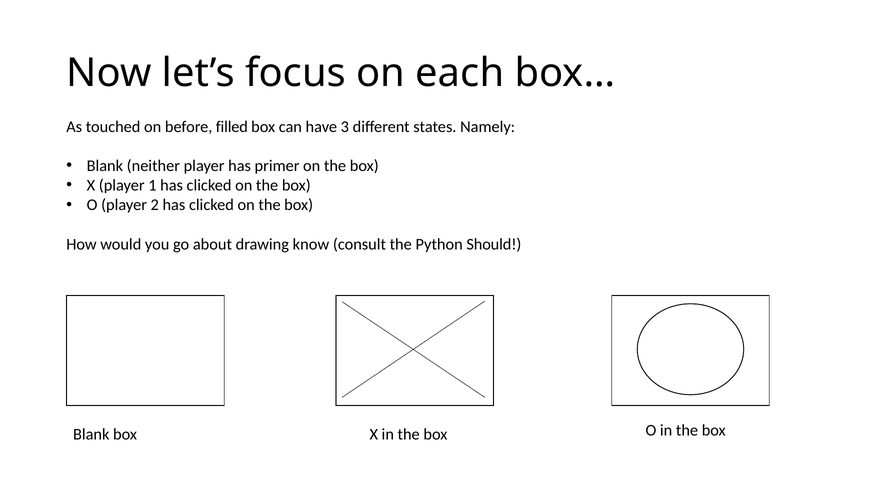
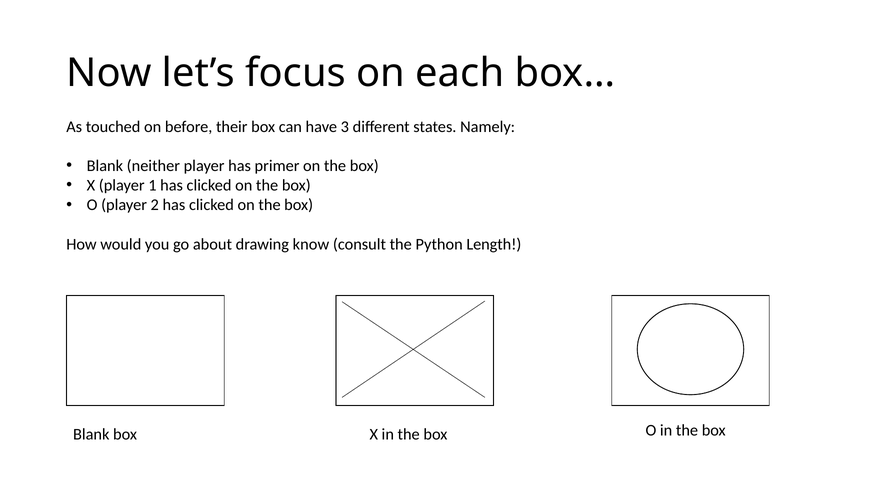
filled: filled -> their
Should: Should -> Length
